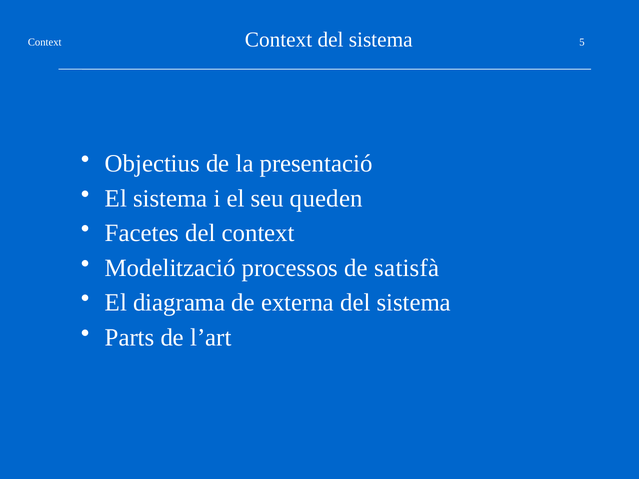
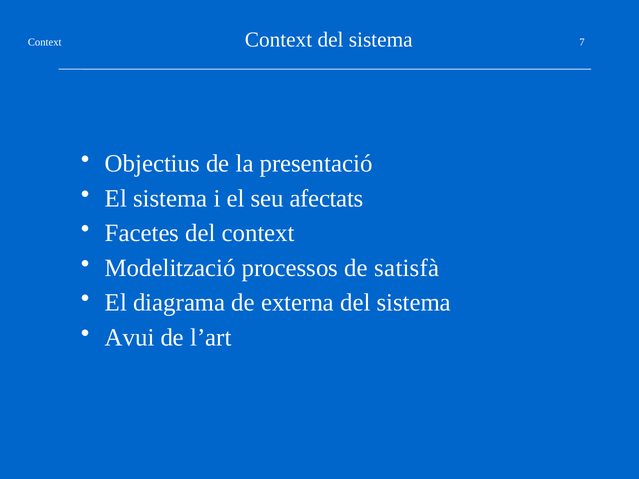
5: 5 -> 7
queden: queden -> afectats
Parts: Parts -> Avui
